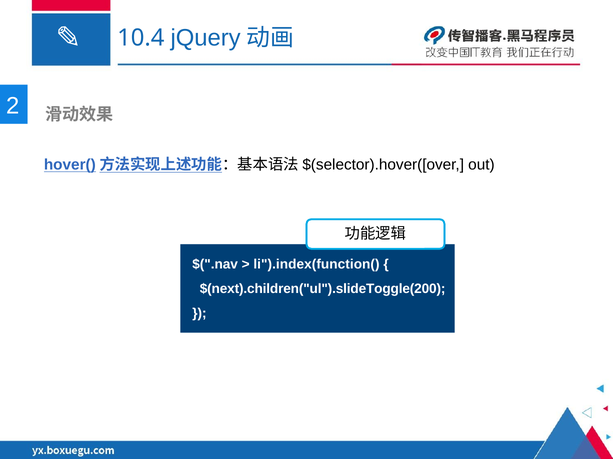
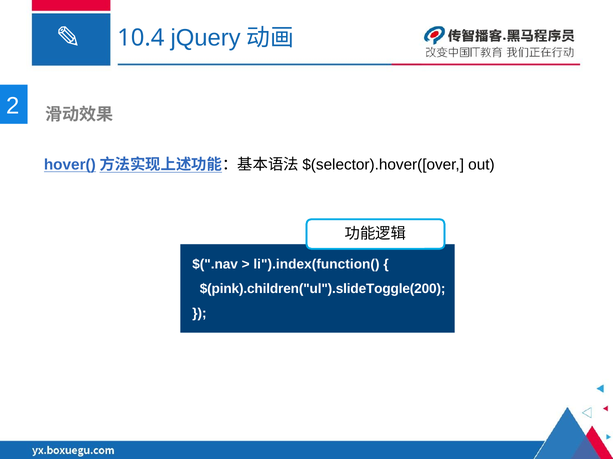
$(next).children("ul").slideToggle(200: $(next).children("ul").slideToggle(200 -> $(pink).children("ul").slideToggle(200
